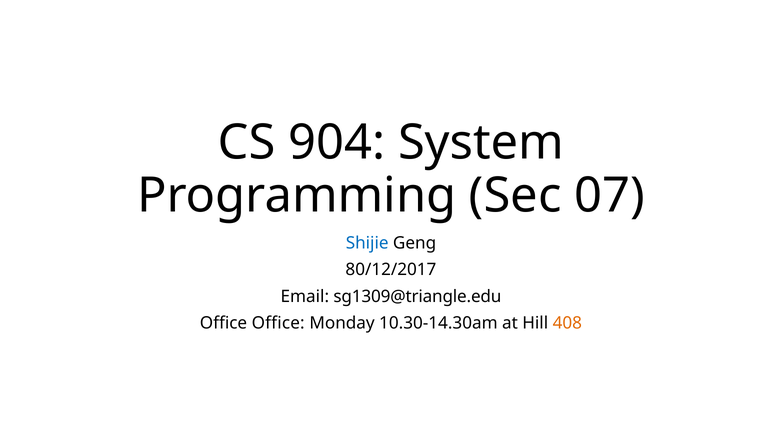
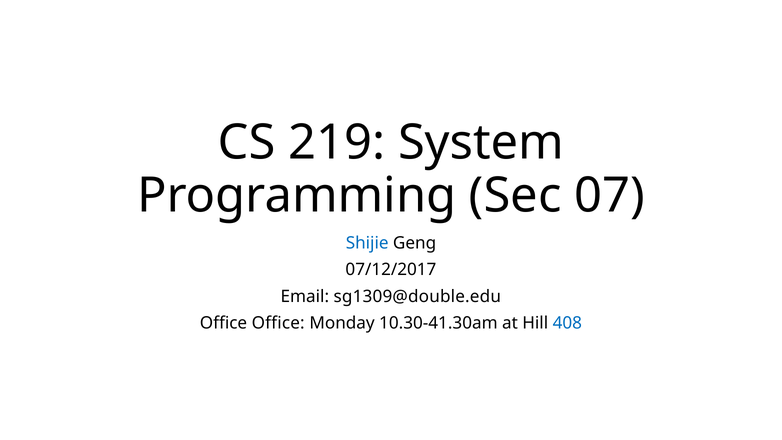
904: 904 -> 219
80/12/2017: 80/12/2017 -> 07/12/2017
sg1309@triangle.edu: sg1309@triangle.edu -> sg1309@double.edu
10.30-14.30am: 10.30-14.30am -> 10.30-41.30am
408 colour: orange -> blue
